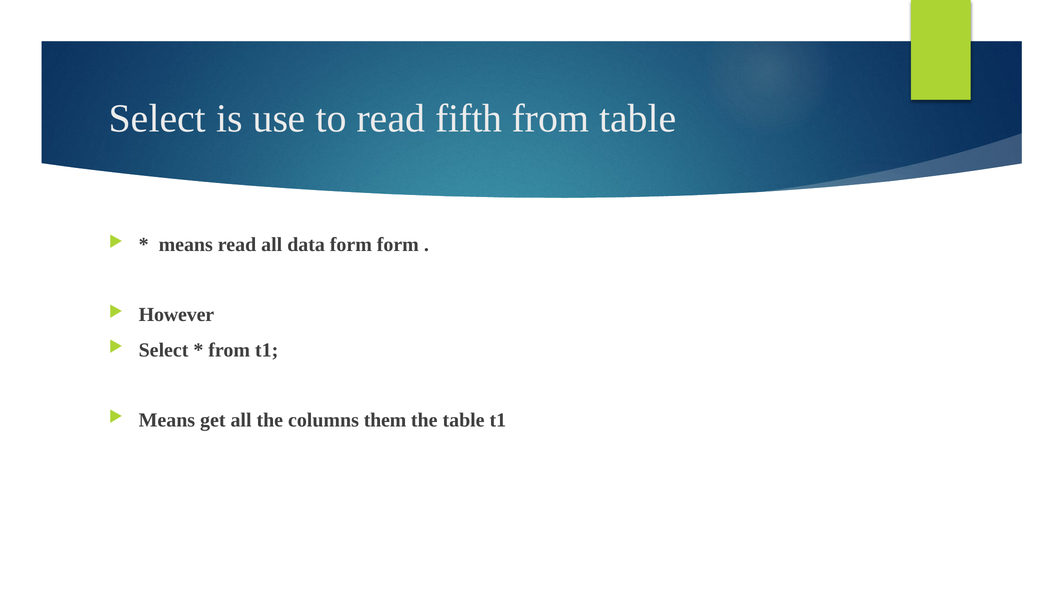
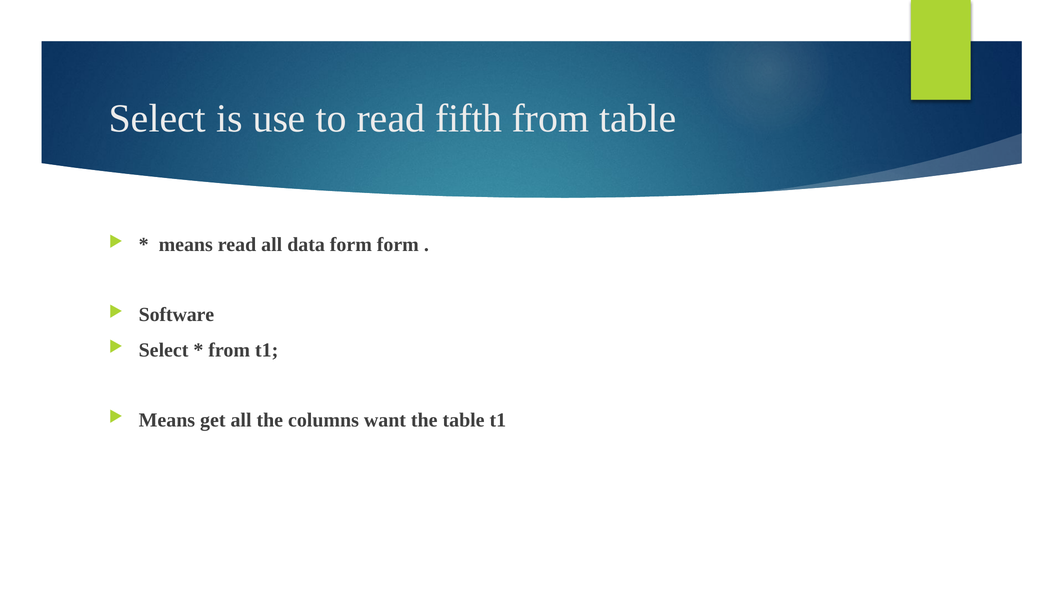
However: However -> Software
them: them -> want
